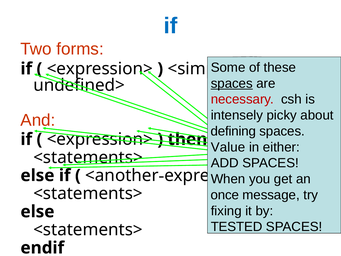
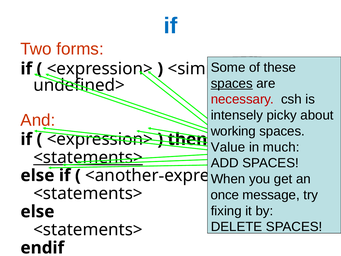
defining: defining -> working
either: either -> much
<statements> at (88, 157) underline: none -> present
TESTED: TESTED -> DELETE
